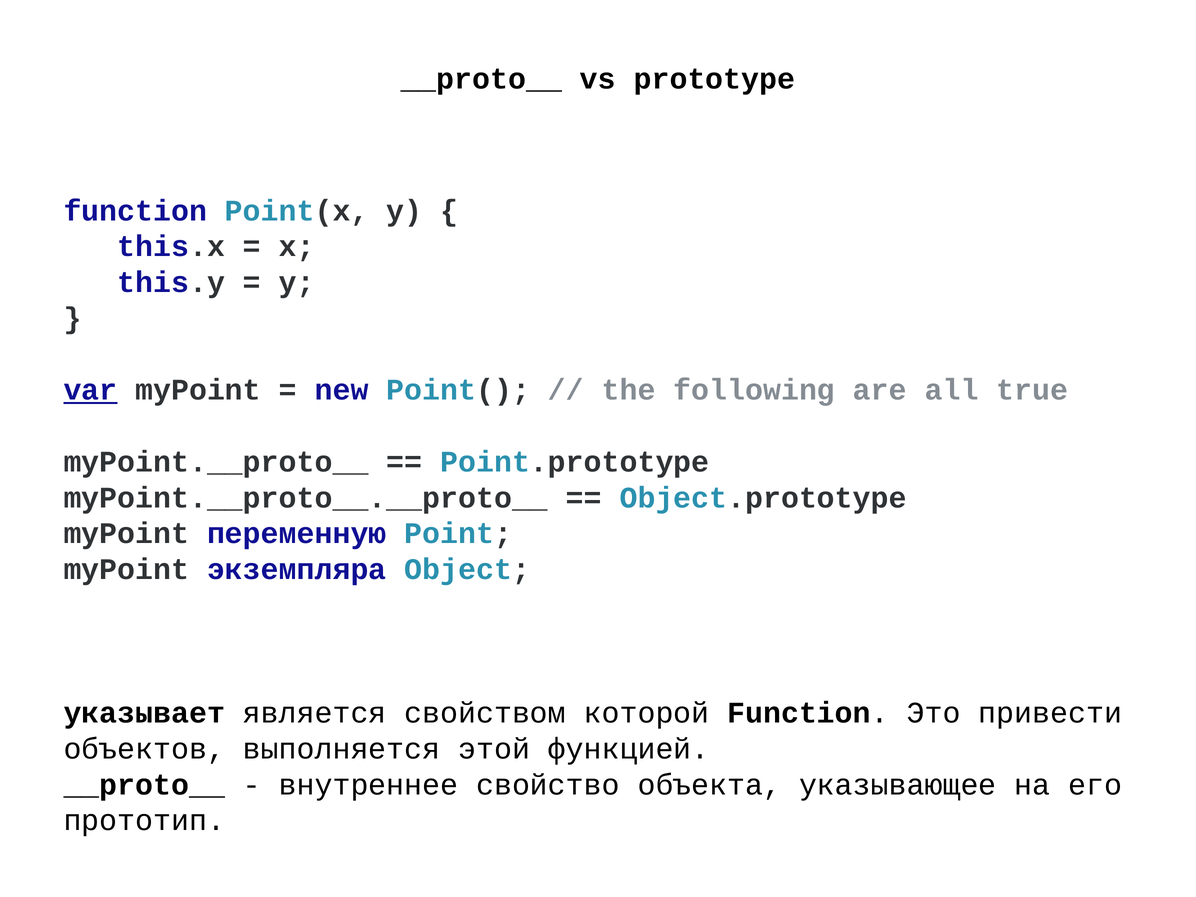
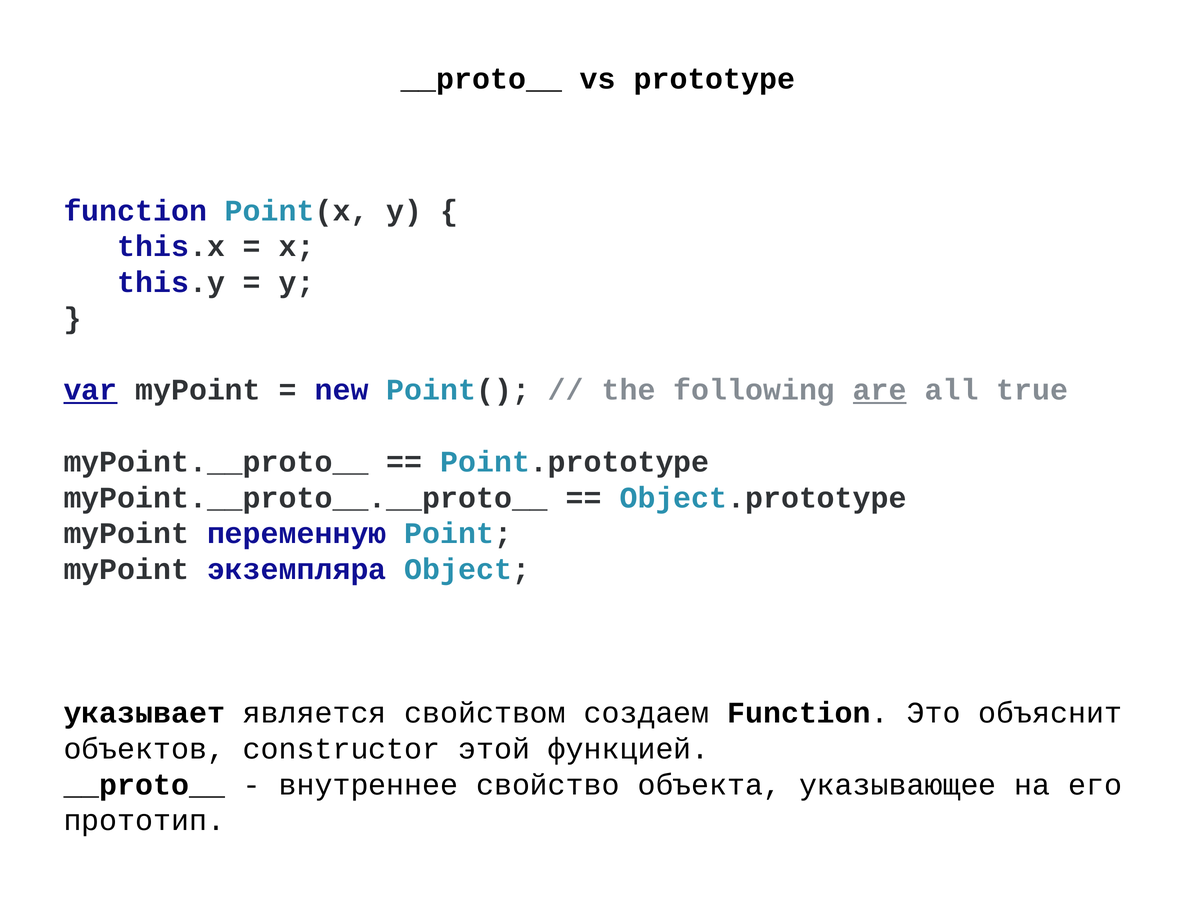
are underline: none -> present
которой: которой -> создаем
привести: привести -> объяснит
выполняется: выполняется -> constructor
